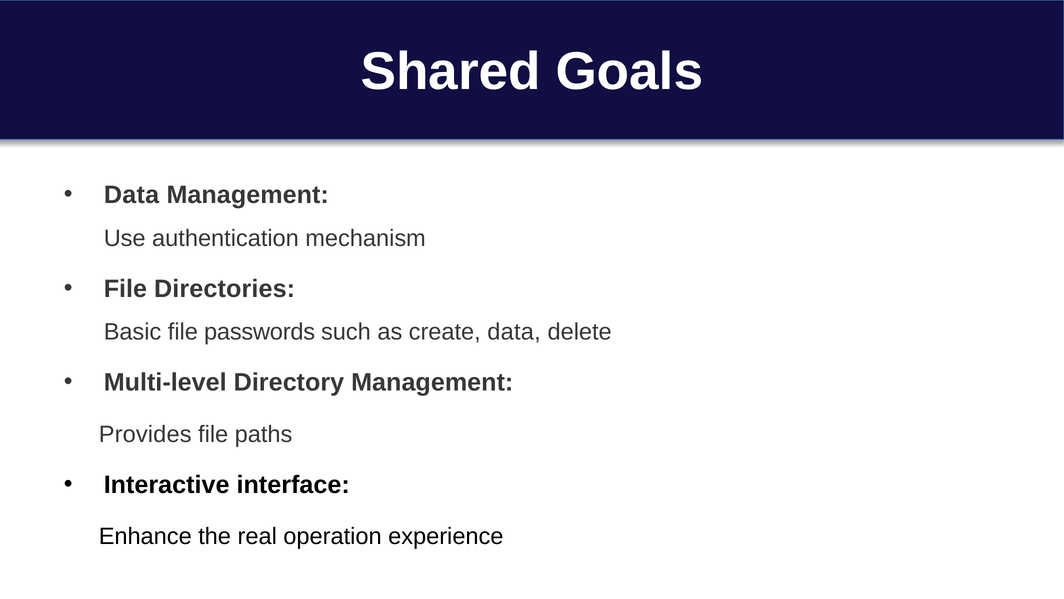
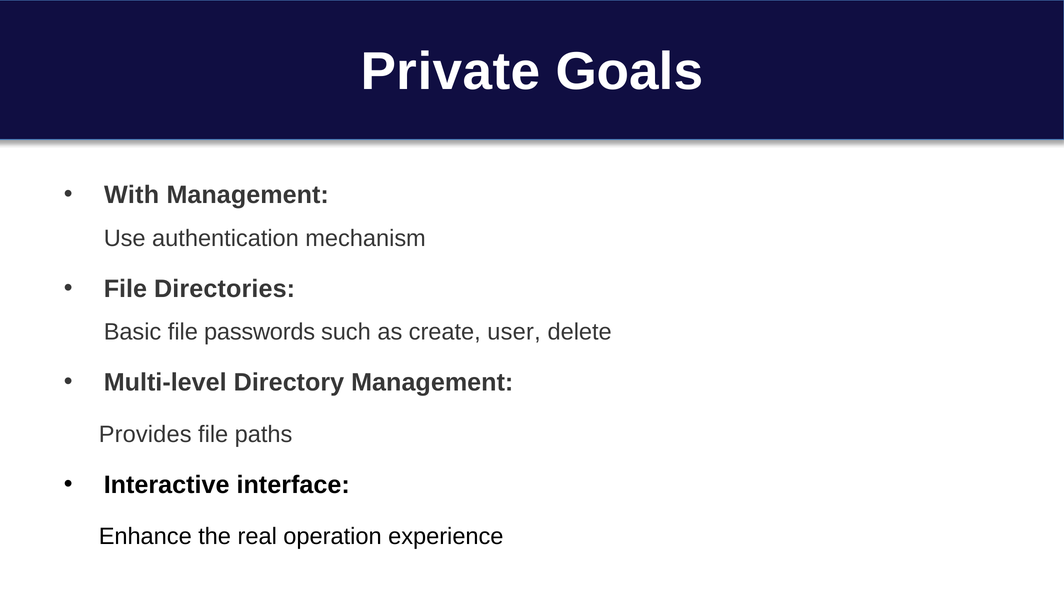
Shared: Shared -> Private
Data at (132, 195): Data -> With
create data: data -> user
